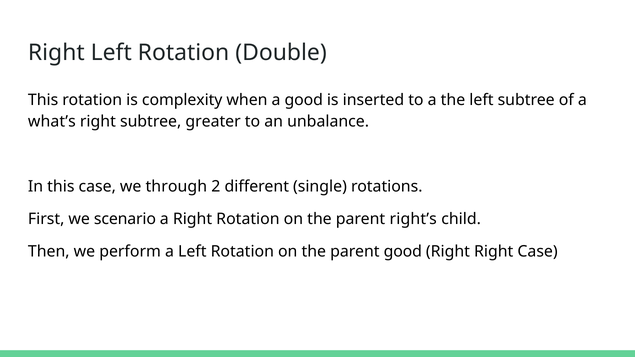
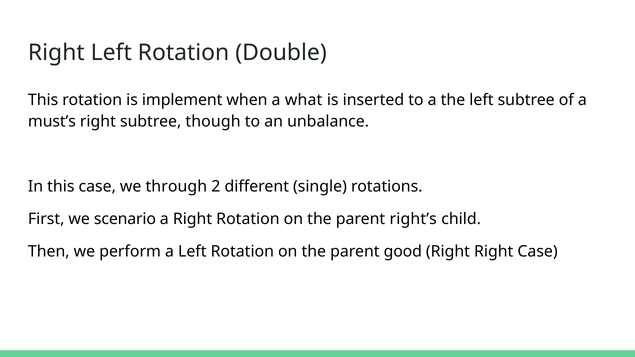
complexity: complexity -> implement
a good: good -> what
what’s: what’s -> must’s
greater: greater -> though
